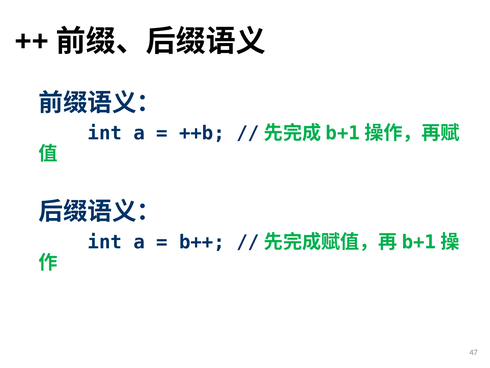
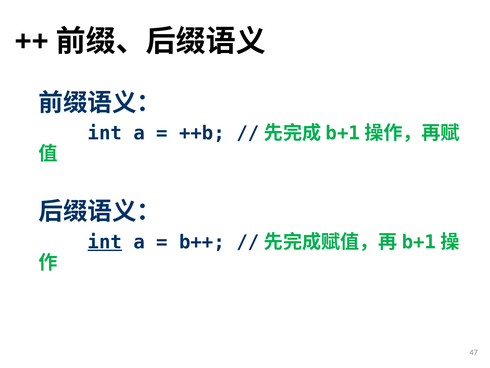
int at (105, 242) underline: none -> present
